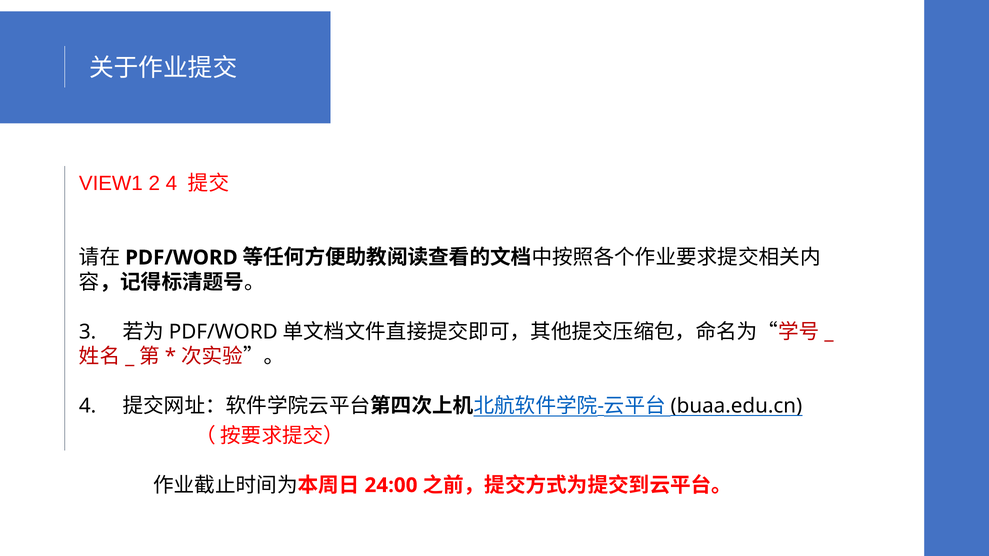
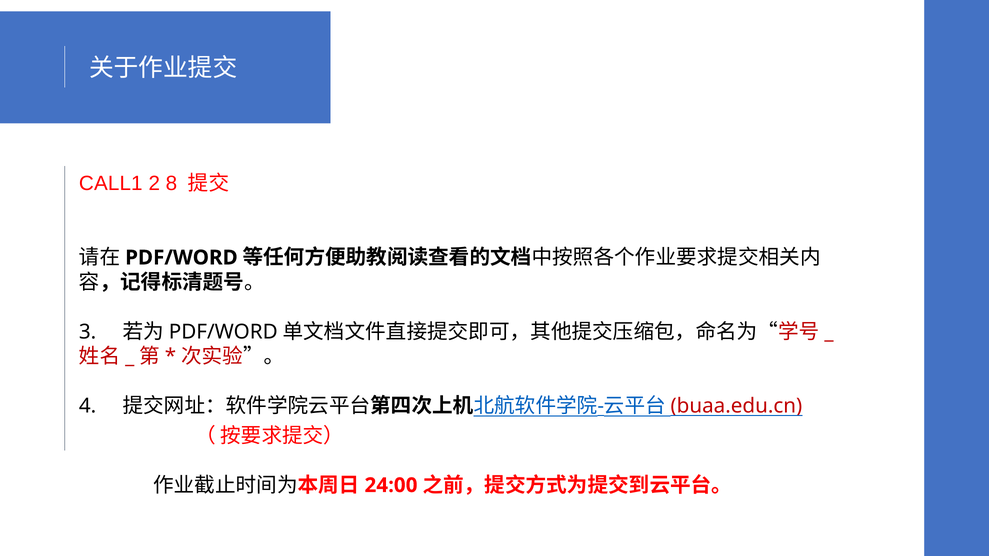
VIEW1: VIEW1 -> CALL1
2 4: 4 -> 8
buaa.edu.cn colour: black -> red
